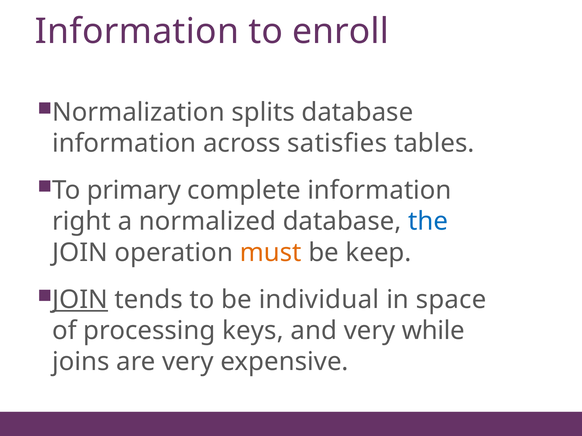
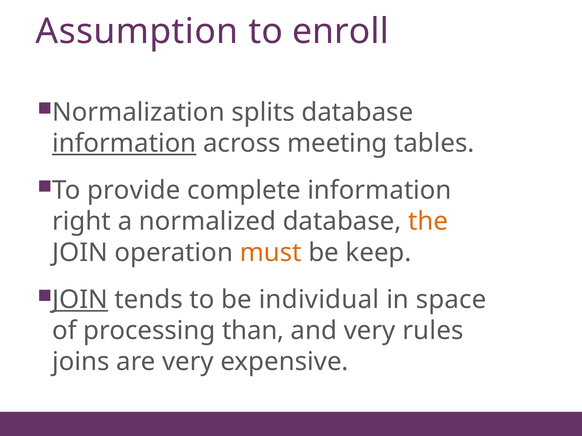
Information at (137, 32): Information -> Assumption
information at (124, 143) underline: none -> present
satisfies: satisfies -> meeting
primary: primary -> provide
the colour: blue -> orange
keys: keys -> than
while: while -> rules
